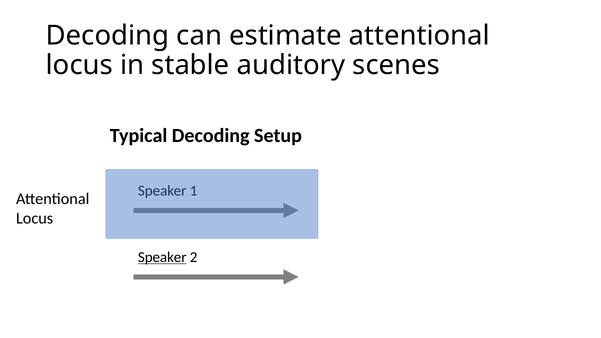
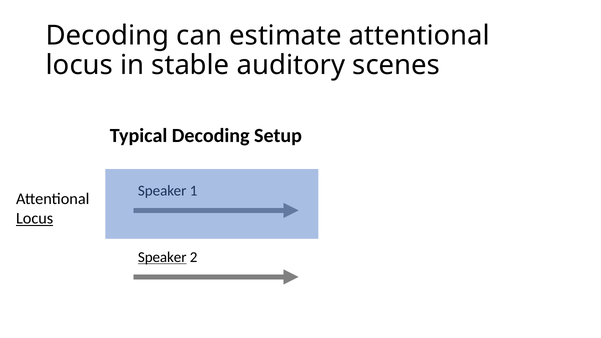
Locus at (35, 219) underline: none -> present
